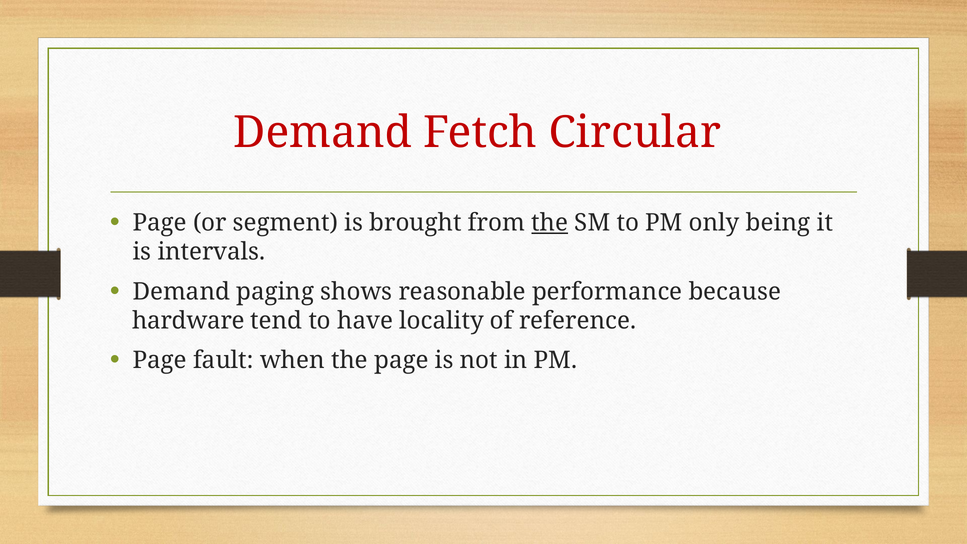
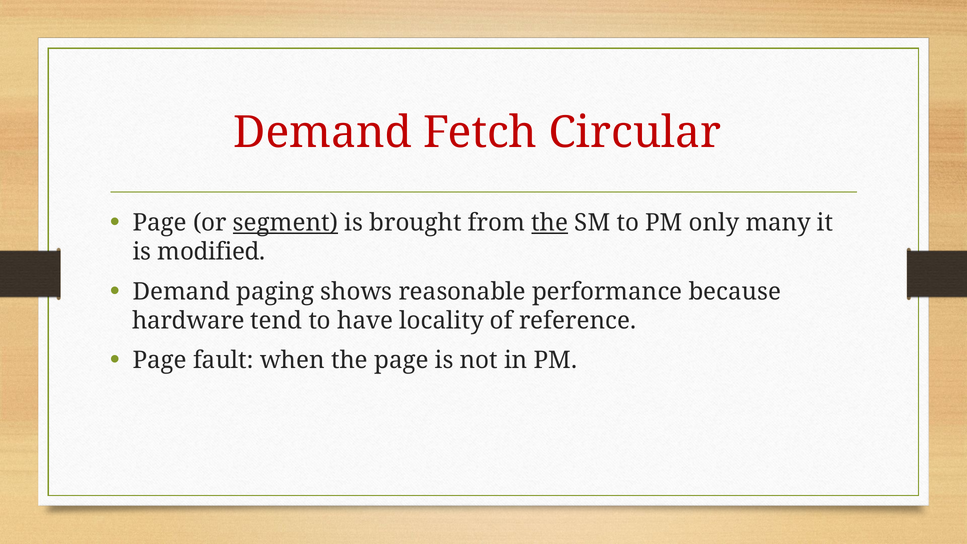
segment underline: none -> present
being: being -> many
intervals: intervals -> modified
